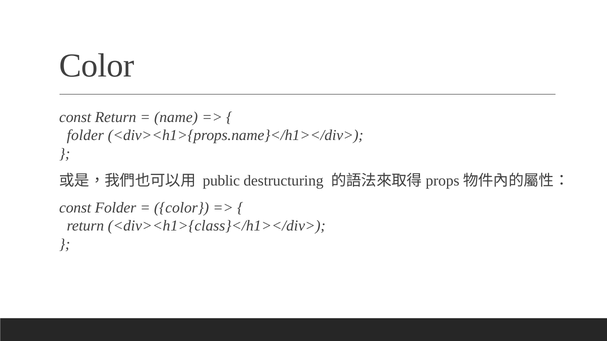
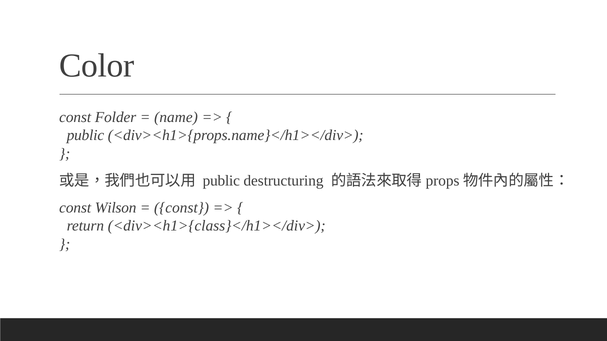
const Return: Return -> Folder
folder at (85, 136): folder -> public
const Folder: Folder -> Wilson
color at (182, 208): color -> const
